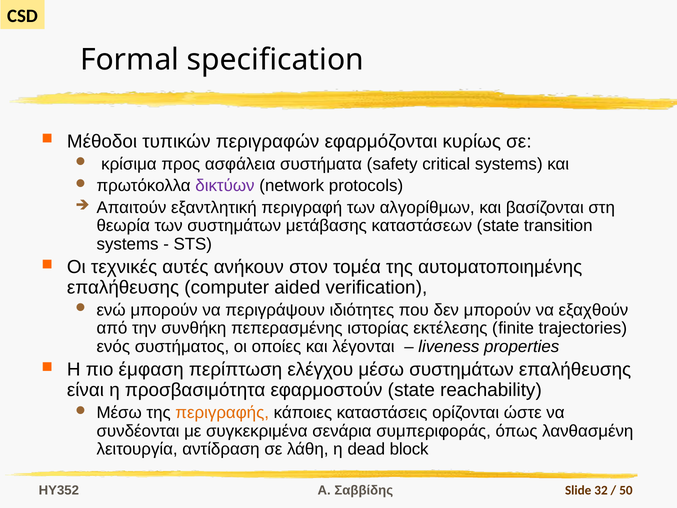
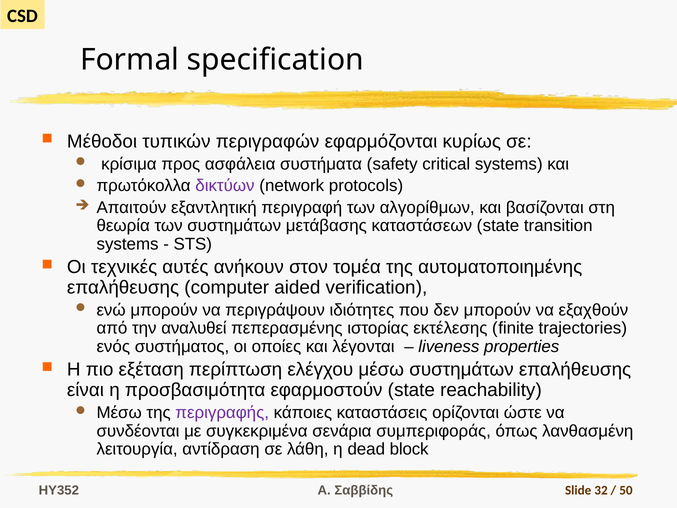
συνθήκη: συνθήκη -> αναλυθεί
έμφαση: έμφαση -> εξέταση
περιγραφής colour: orange -> purple
